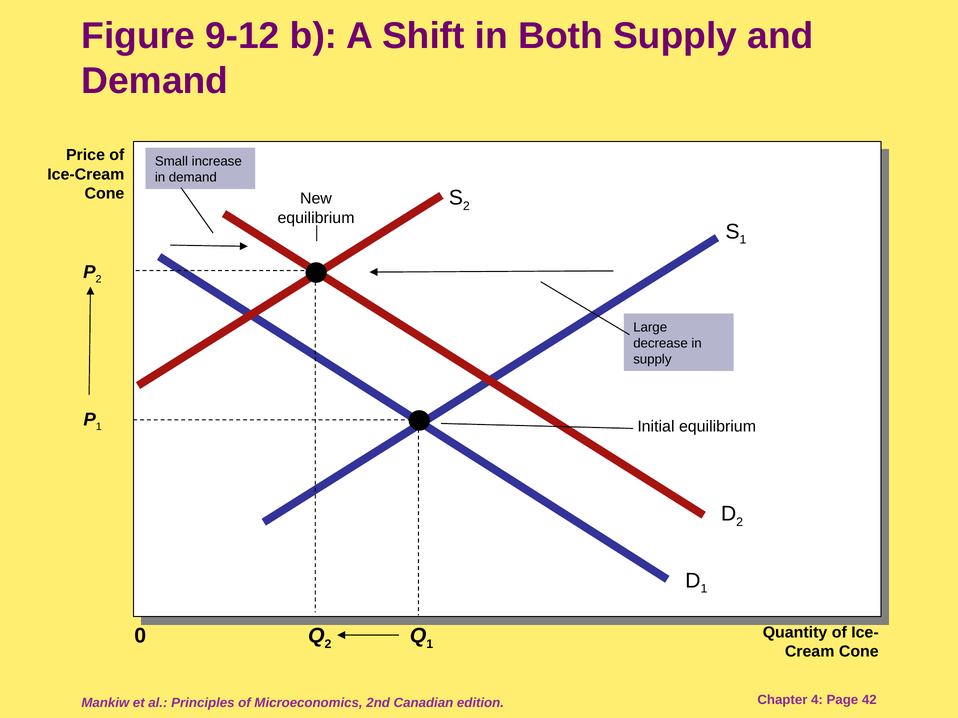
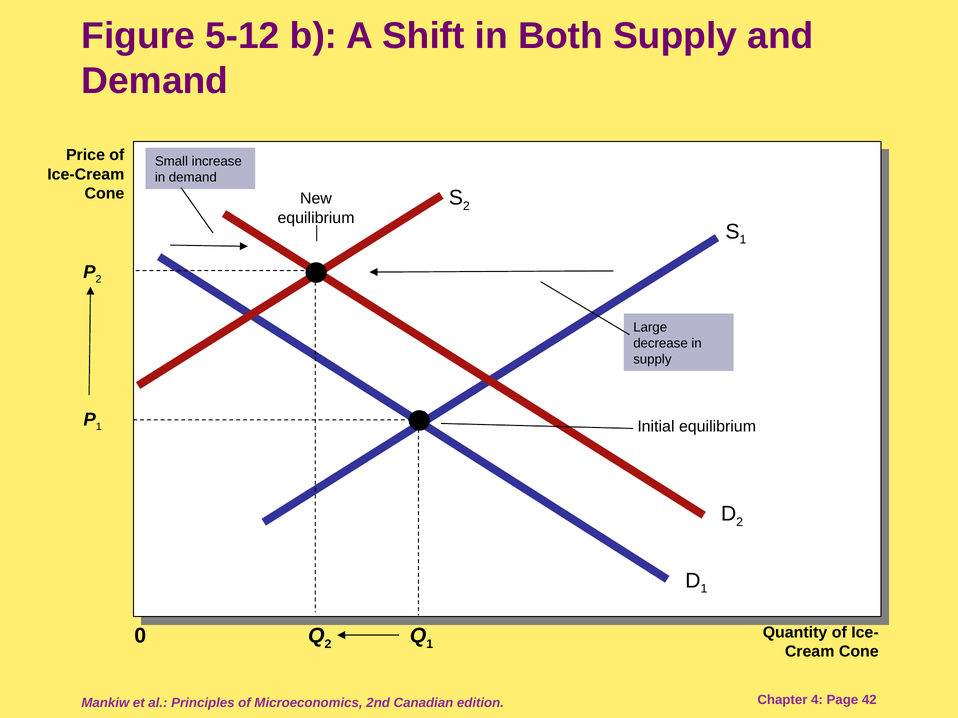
9-12: 9-12 -> 5-12
